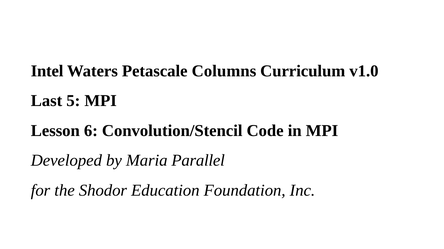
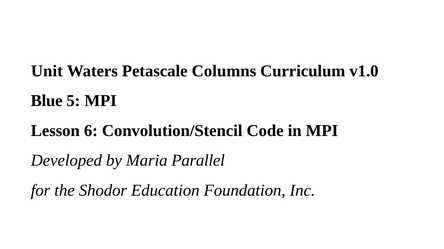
Intel: Intel -> Unit
Last: Last -> Blue
